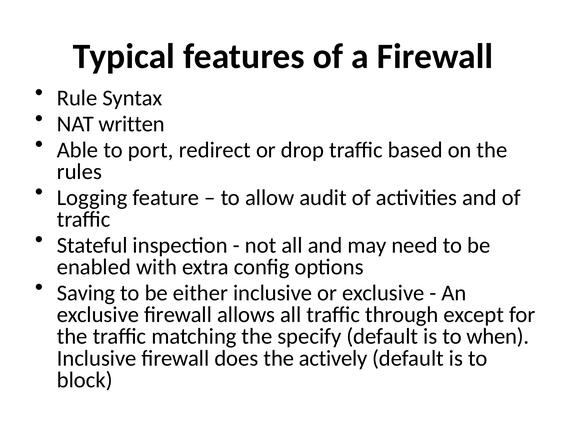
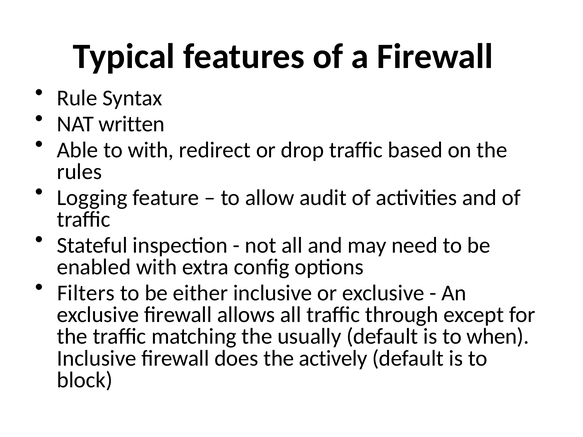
to port: port -> with
Saving: Saving -> Filters
specify: specify -> usually
